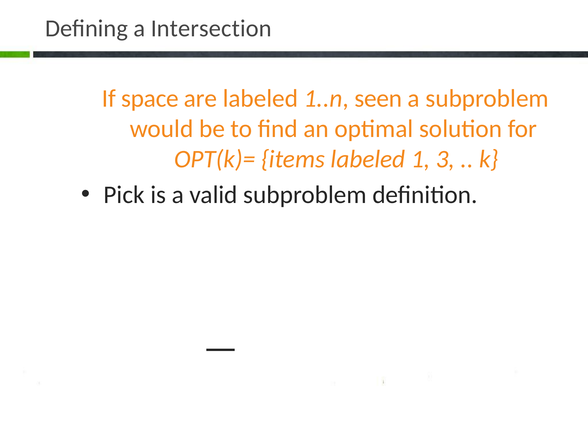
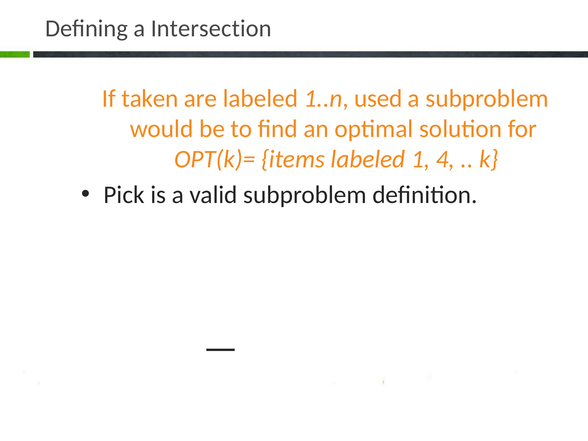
space: space -> taken
seen: seen -> used
3: 3 -> 4
